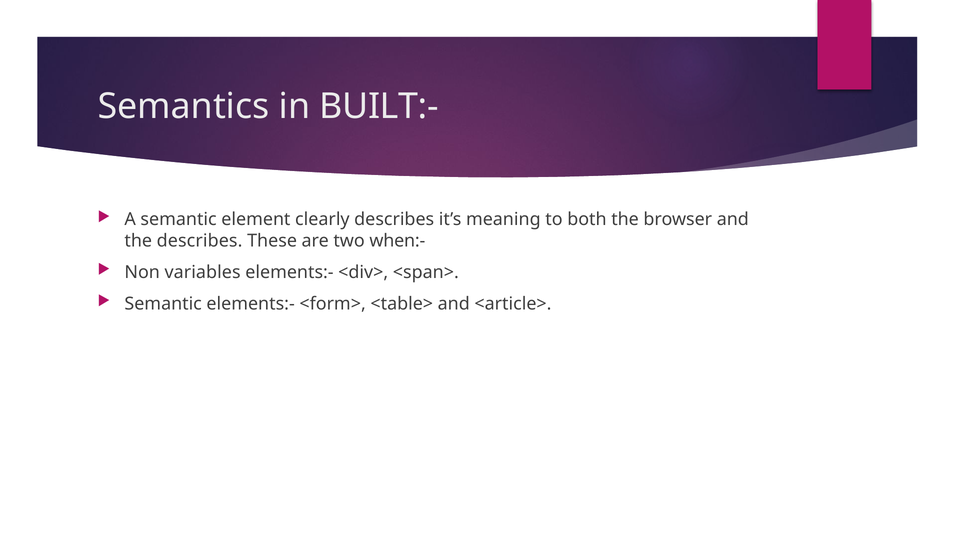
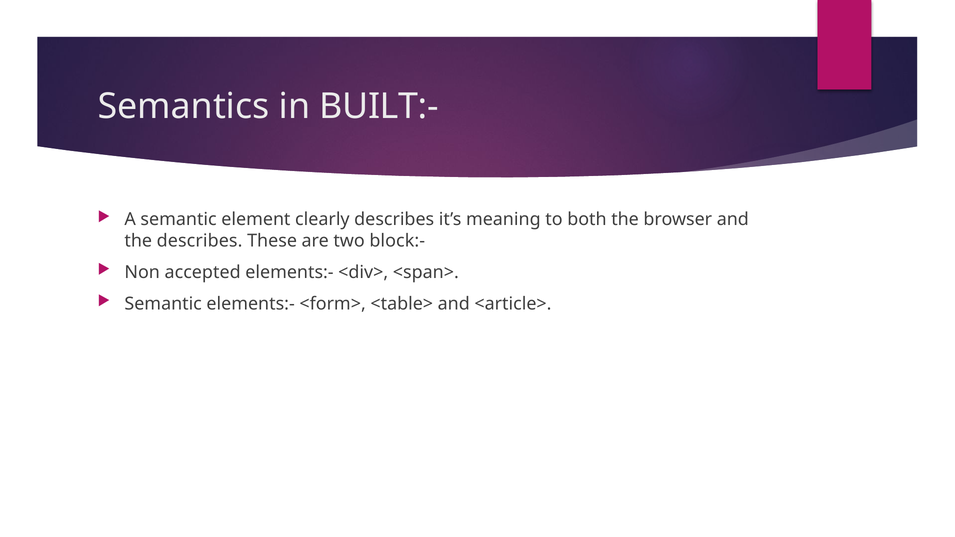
when:-: when:- -> block:-
variables: variables -> accepted
